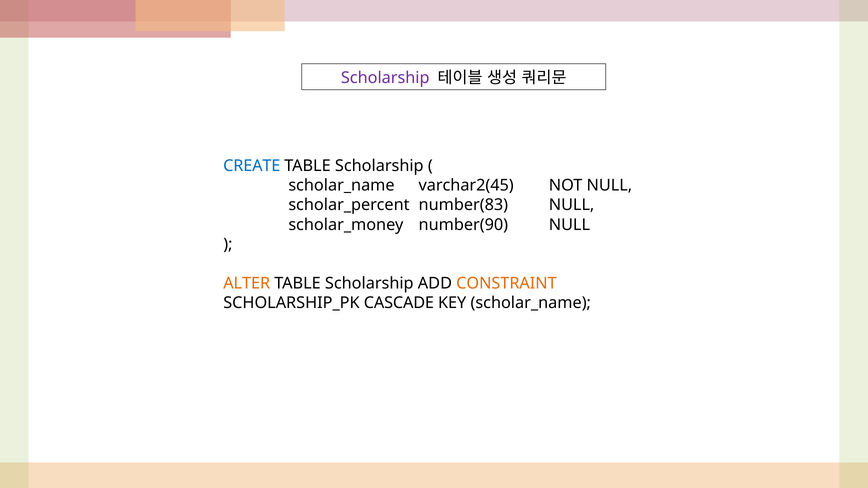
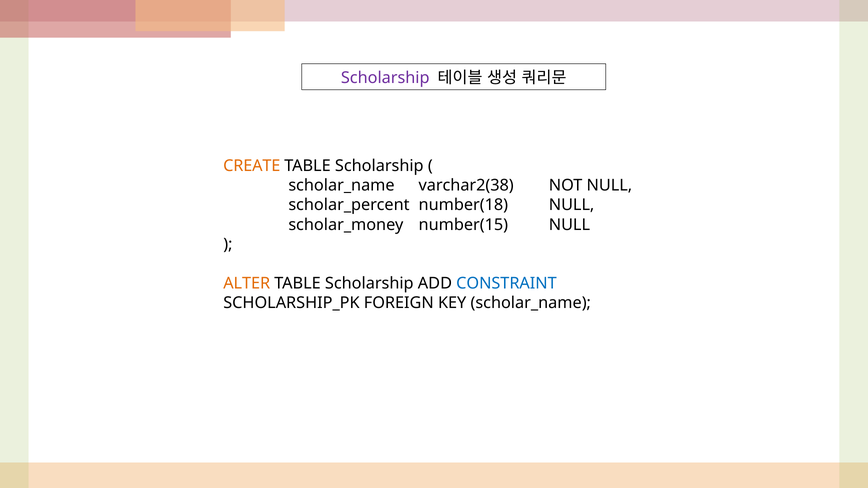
CREATE colour: blue -> orange
varchar2(45: varchar2(45 -> varchar2(38
number(83: number(83 -> number(18
number(90: number(90 -> number(15
CONSTRAINT colour: orange -> blue
CASCADE: CASCADE -> FOREIGN
